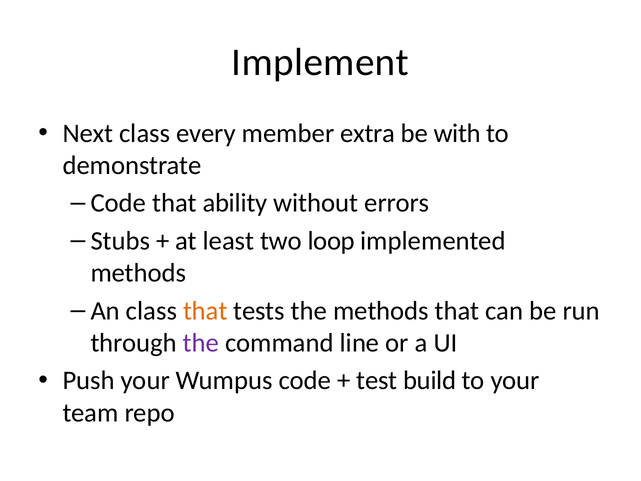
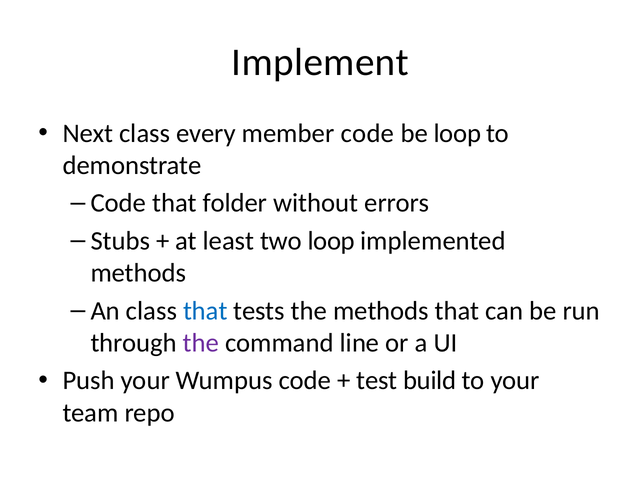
member extra: extra -> code
be with: with -> loop
ability: ability -> folder
that at (205, 311) colour: orange -> blue
